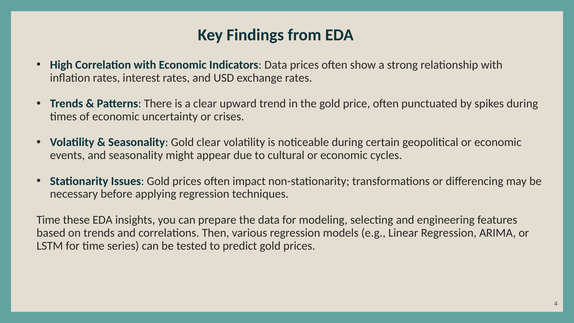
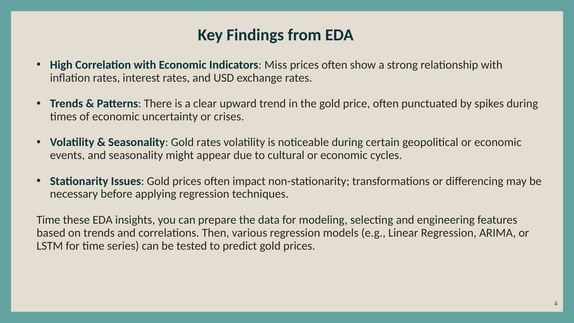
Indicators Data: Data -> Miss
Gold clear: clear -> rates
